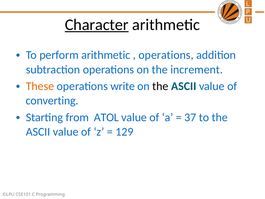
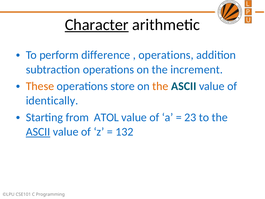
perform arithmetic: arithmetic -> difference
write: write -> store
the at (160, 86) colour: black -> orange
converting: converting -> identically
37: 37 -> 23
ASCII at (38, 132) underline: none -> present
129: 129 -> 132
